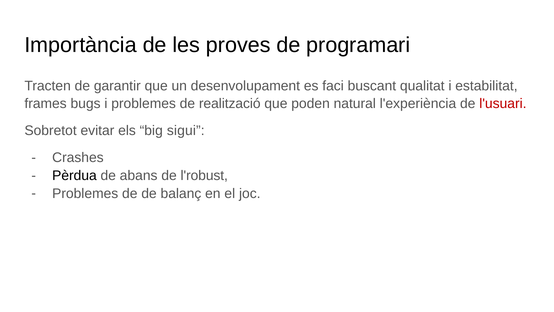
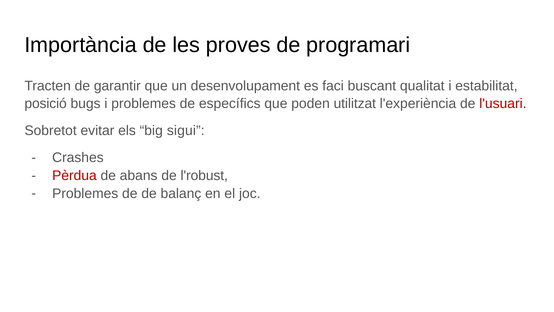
frames: frames -> posició
realització: realització -> específics
natural: natural -> utilitzat
Pèrdua colour: black -> red
